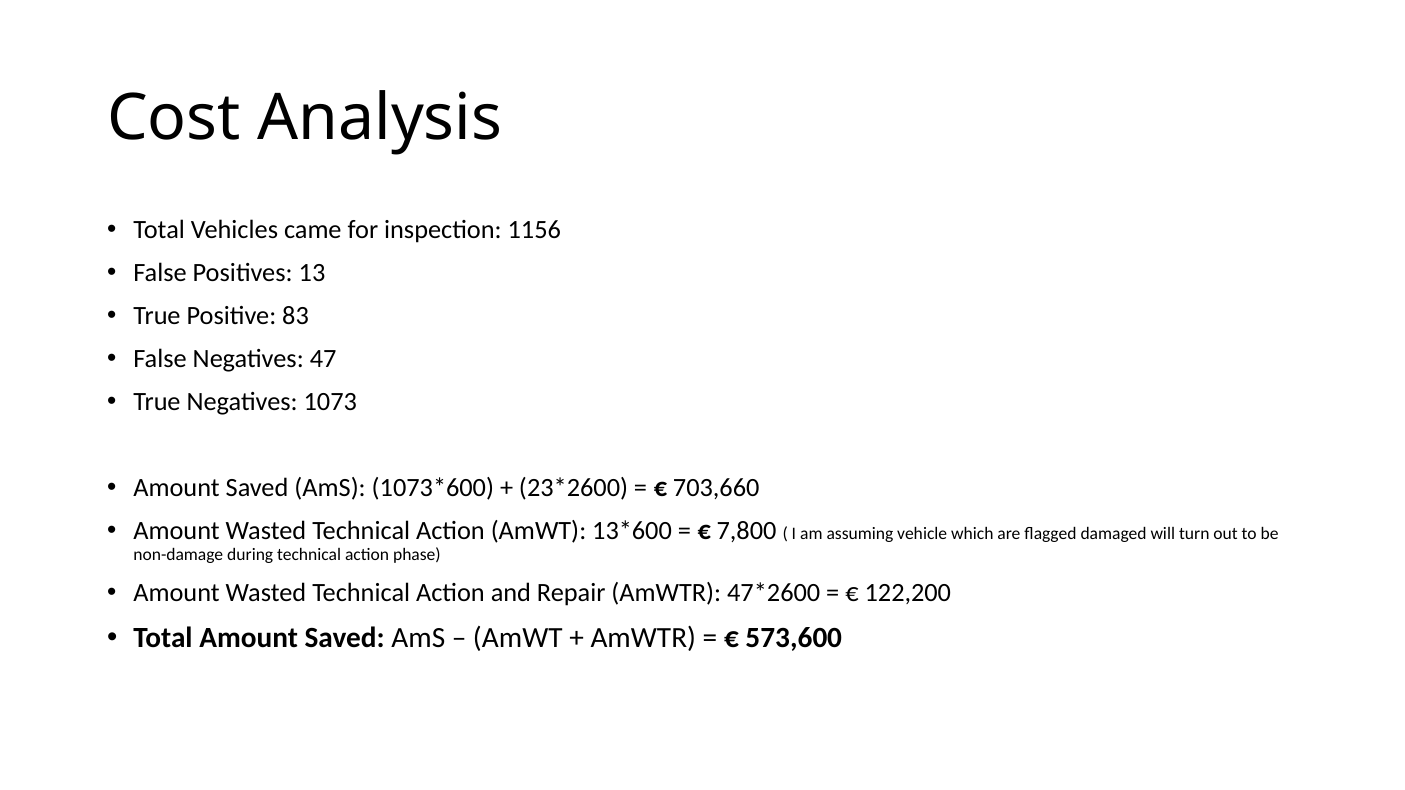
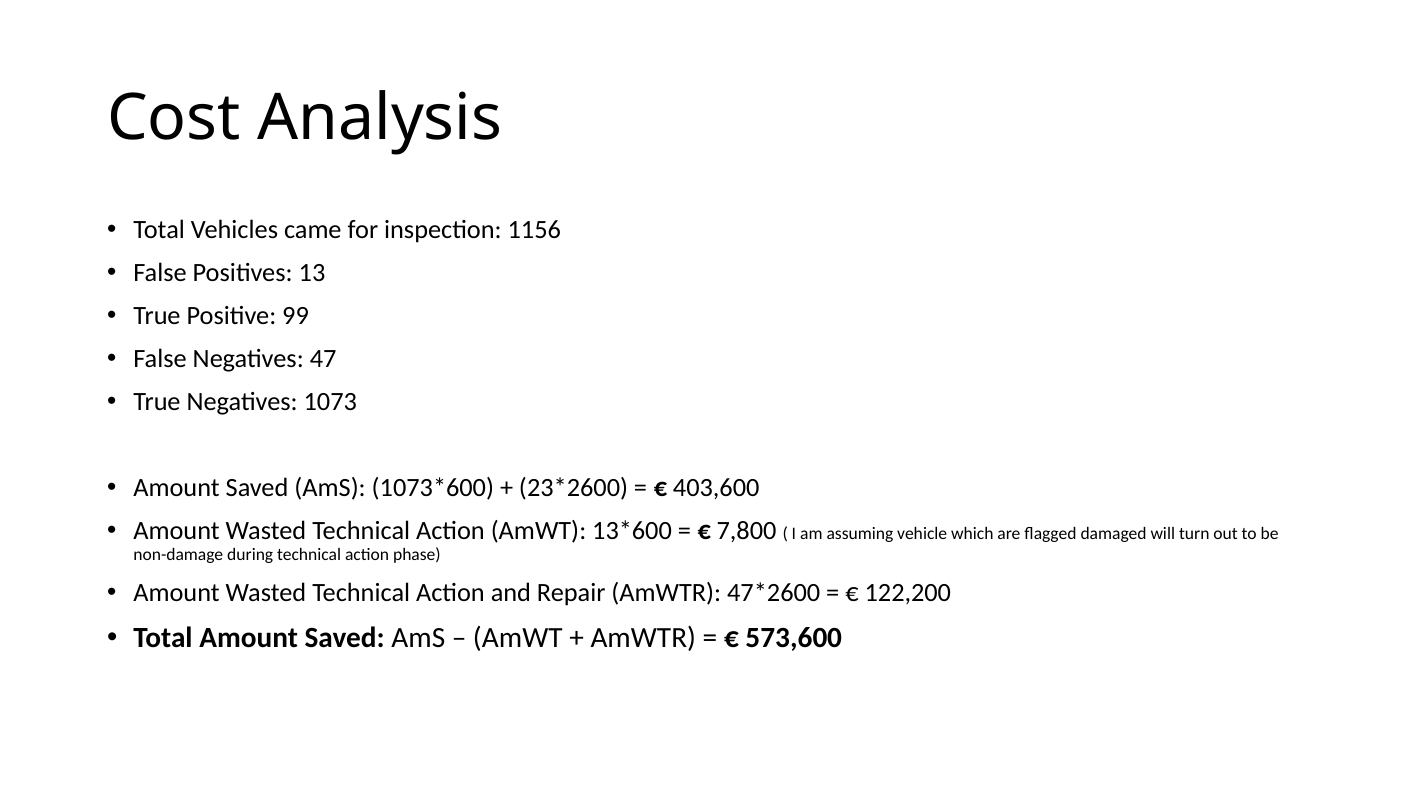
83: 83 -> 99
703,660: 703,660 -> 403,600
